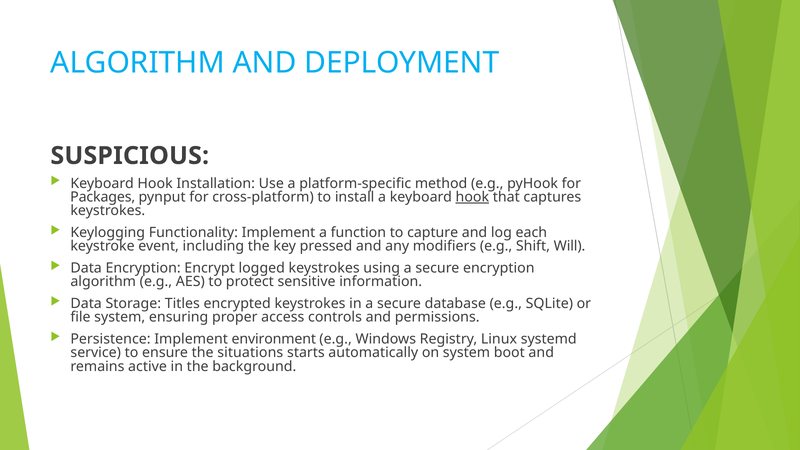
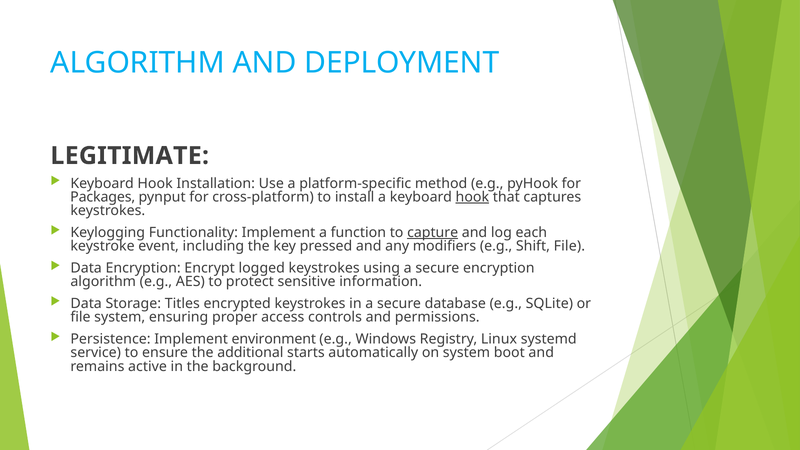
SUSPICIOUS: SUSPICIOUS -> LEGITIMATE
capture underline: none -> present
Shift Will: Will -> File
situations: situations -> additional
